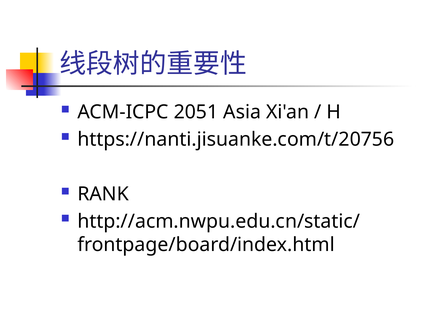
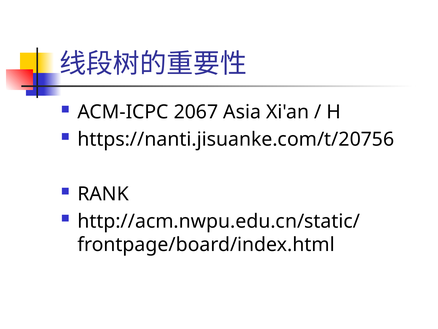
2051: 2051 -> 2067
